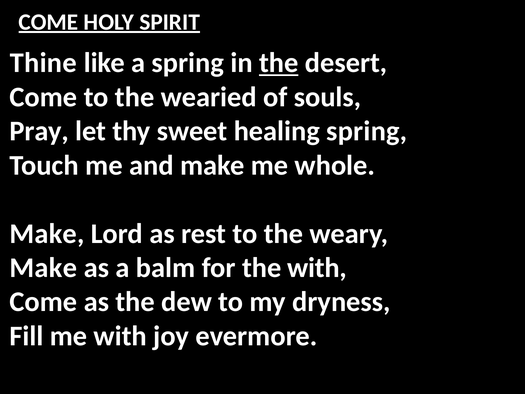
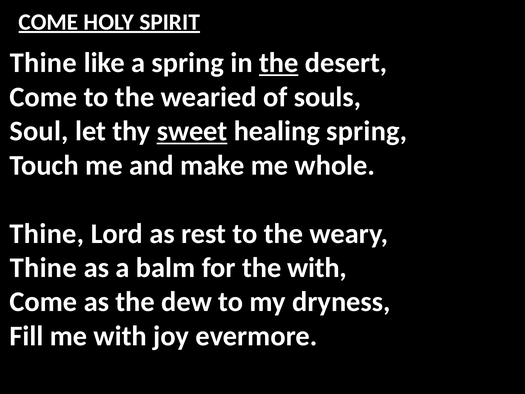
Pray: Pray -> Soul
sweet underline: none -> present
Make at (47, 233): Make -> Thine
Make at (43, 268): Make -> Thine
